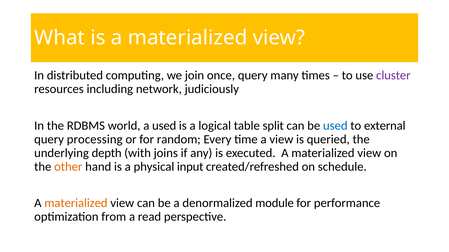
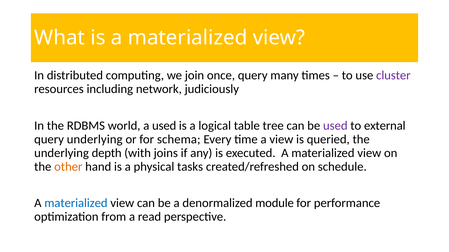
split: split -> tree
used at (335, 126) colour: blue -> purple
query processing: processing -> underlying
random: random -> schema
input: input -> tasks
materialized at (76, 204) colour: orange -> blue
